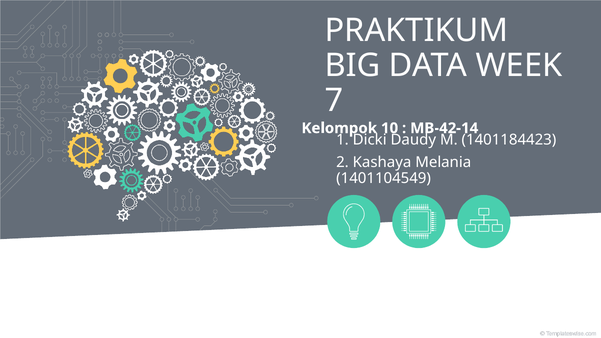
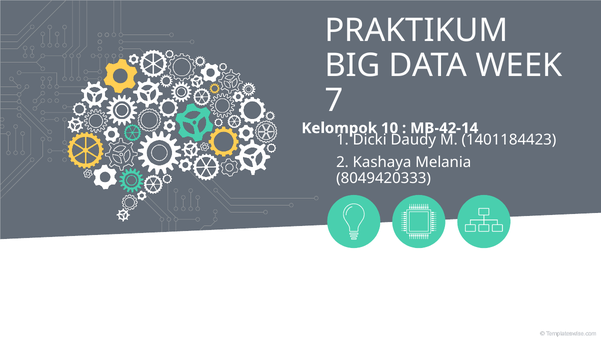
1401104549: 1401104549 -> 8049420333
